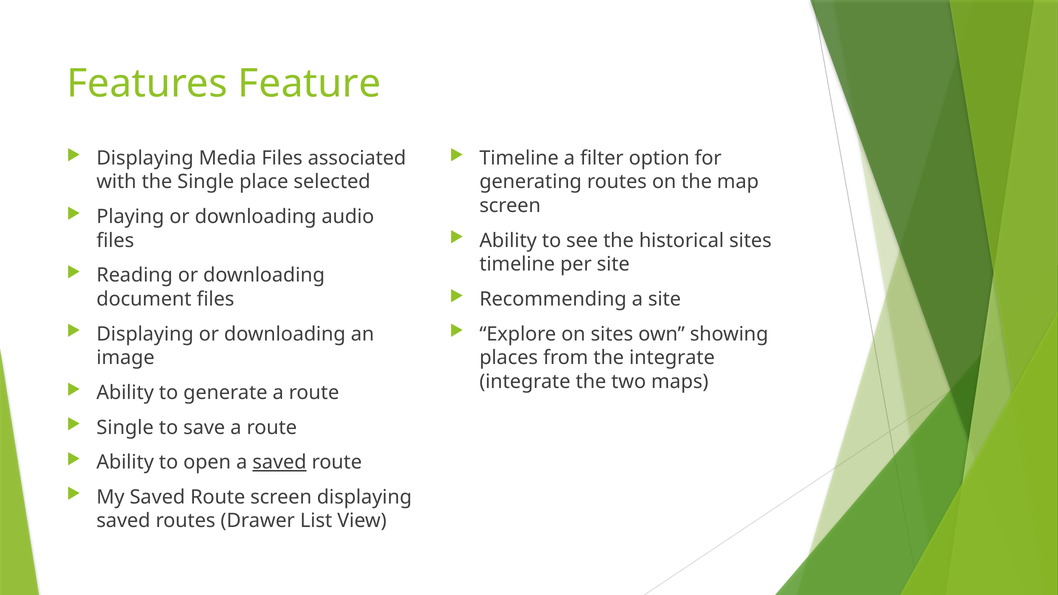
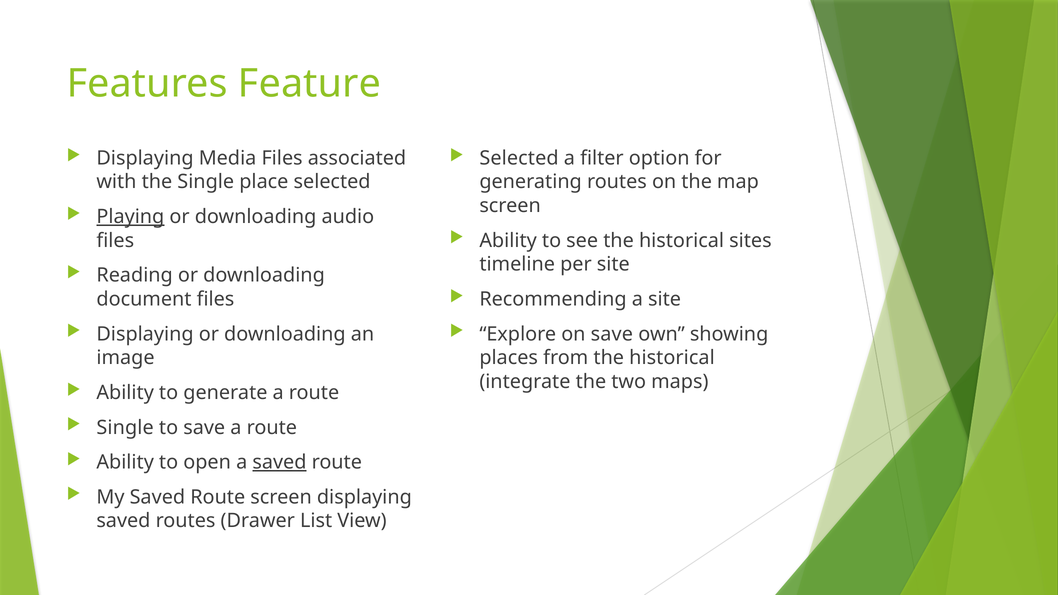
Timeline at (519, 158): Timeline -> Selected
Playing underline: none -> present
on sites: sites -> save
from the integrate: integrate -> historical
